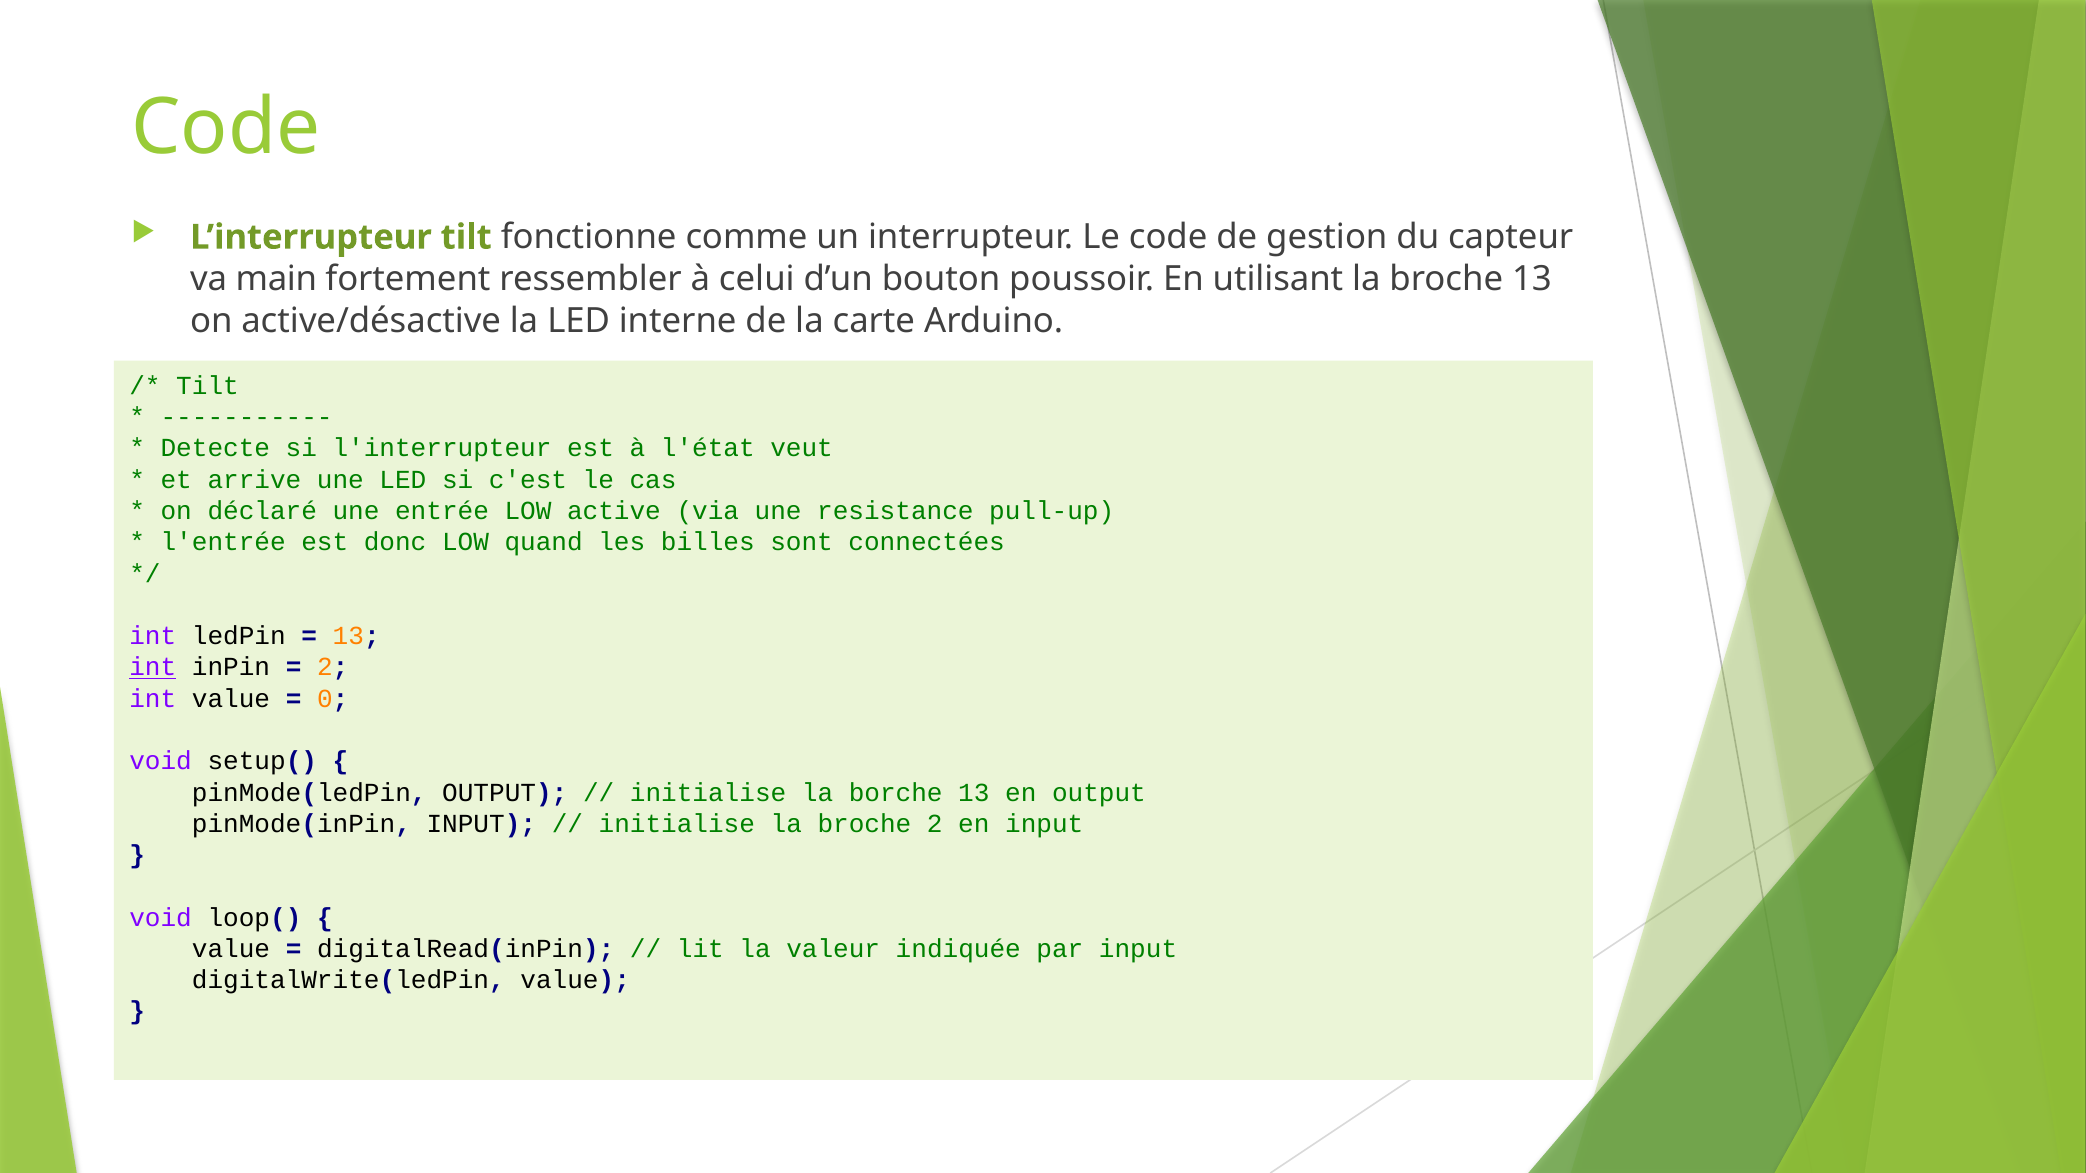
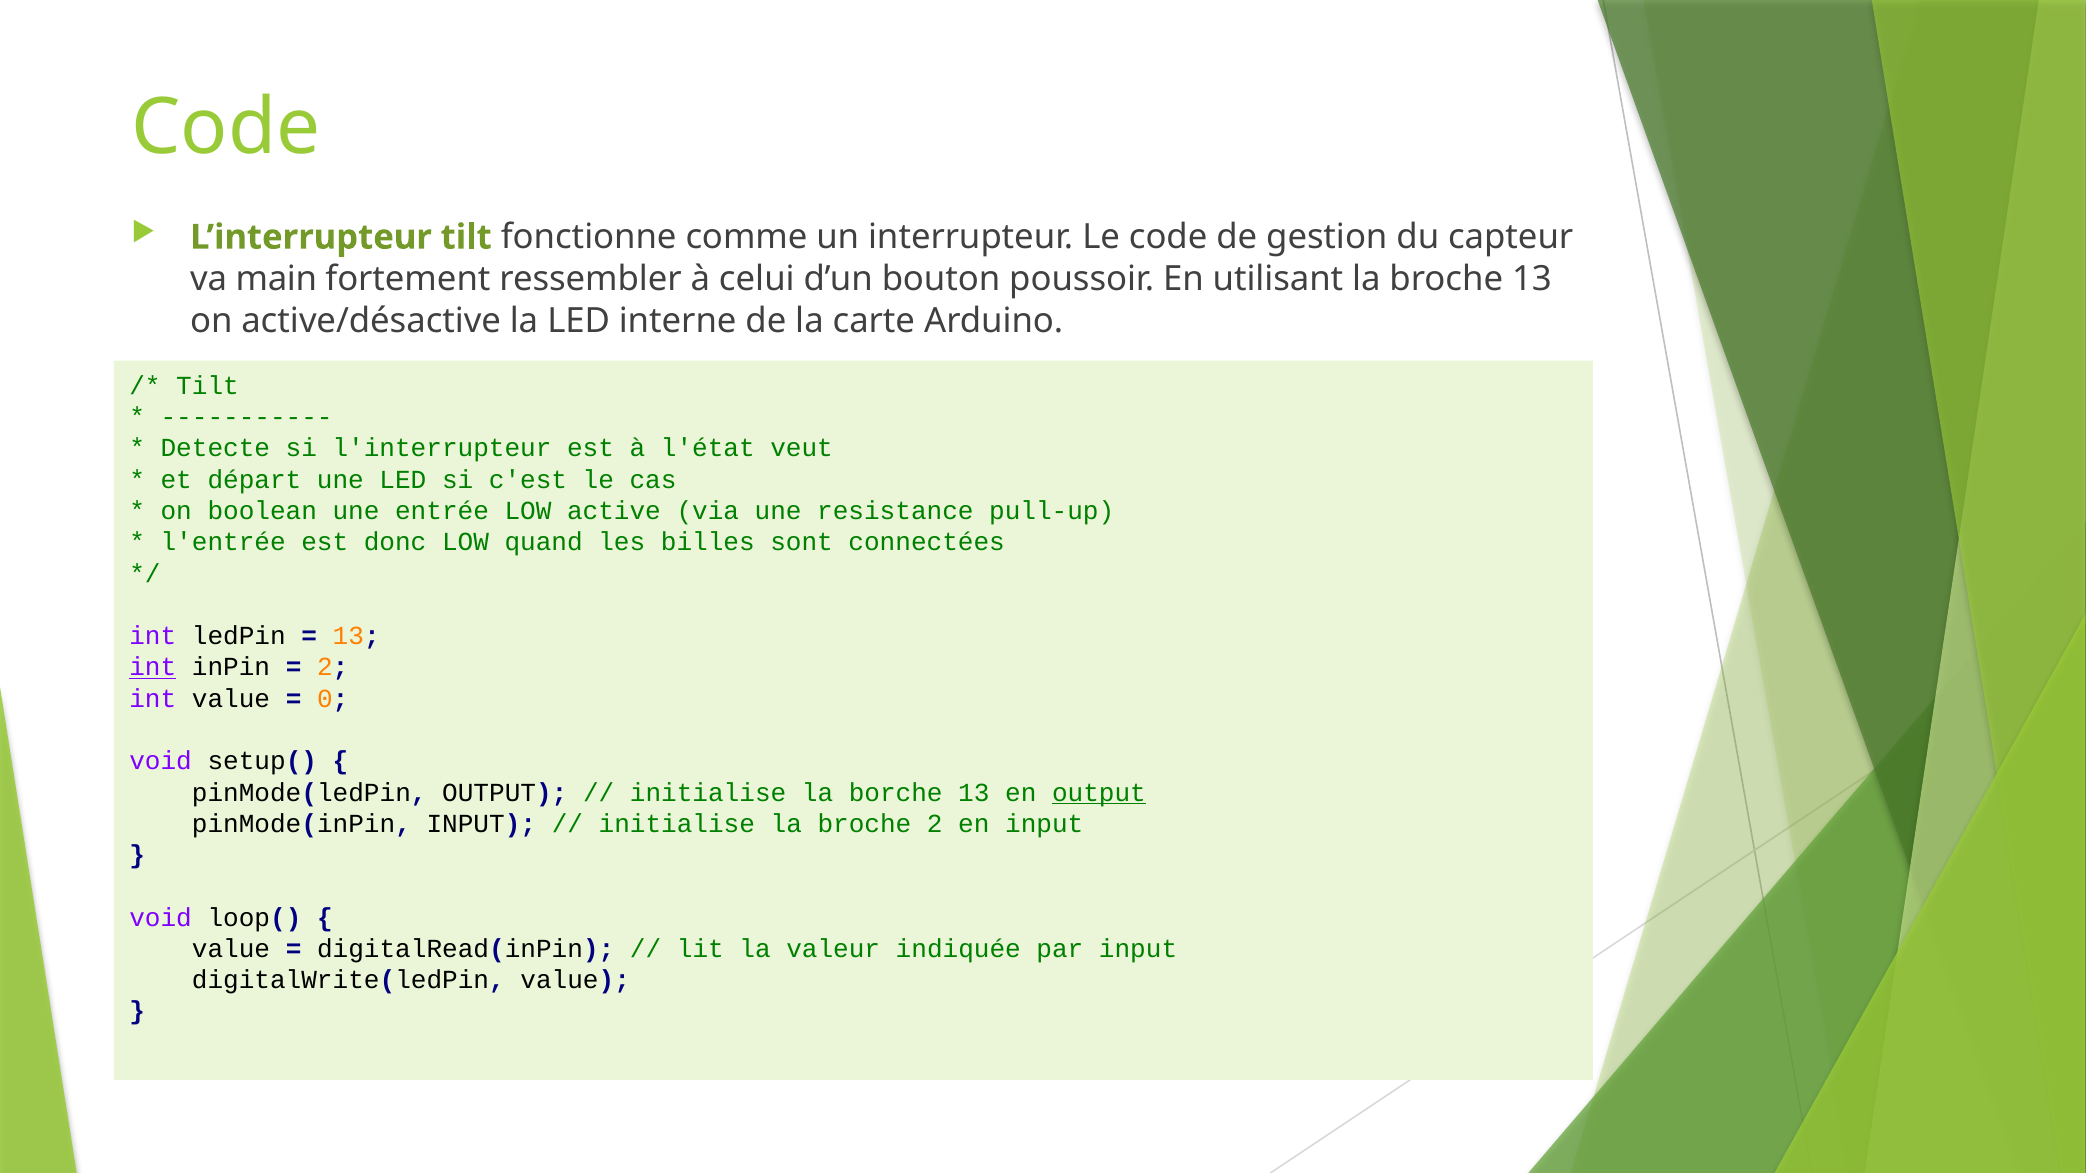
arrive: arrive -> départ
déclaré: déclaré -> boolean
output at (1099, 793) underline: none -> present
